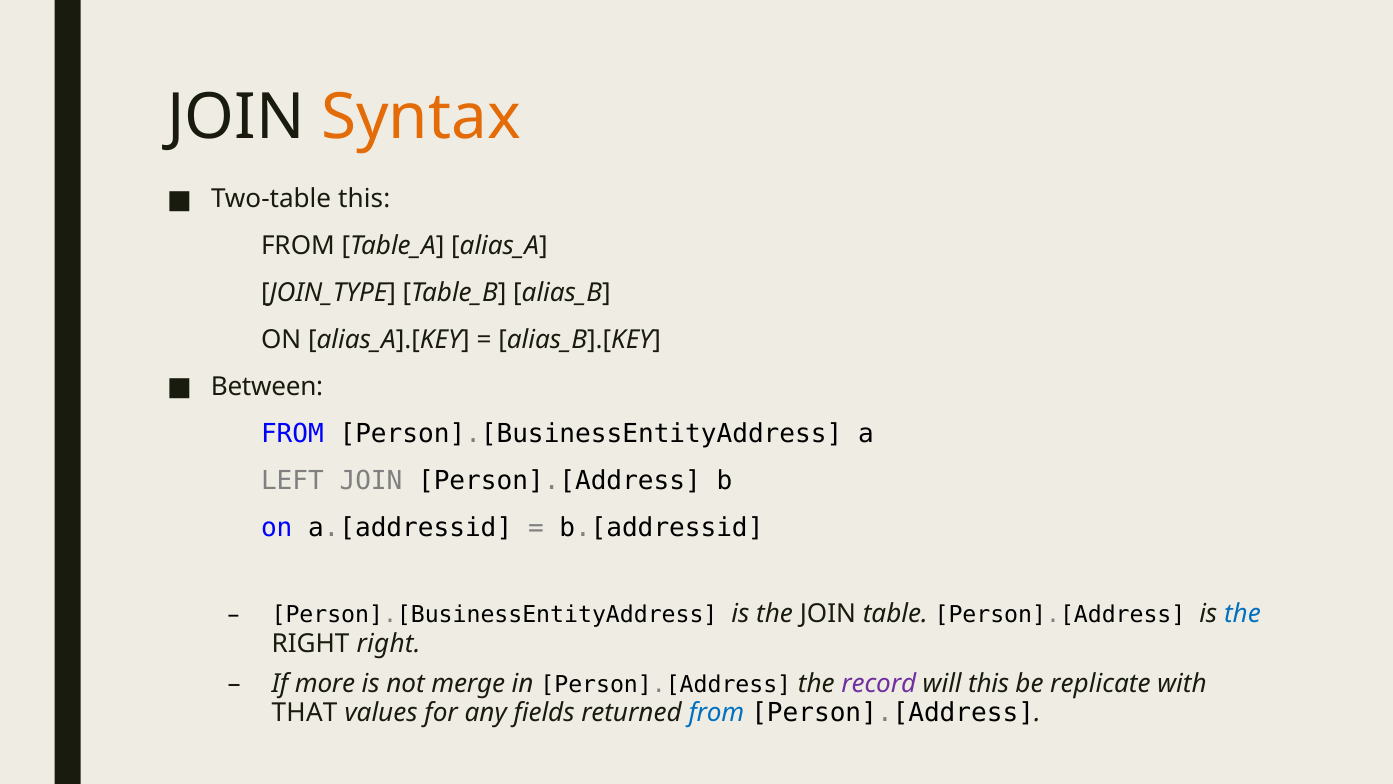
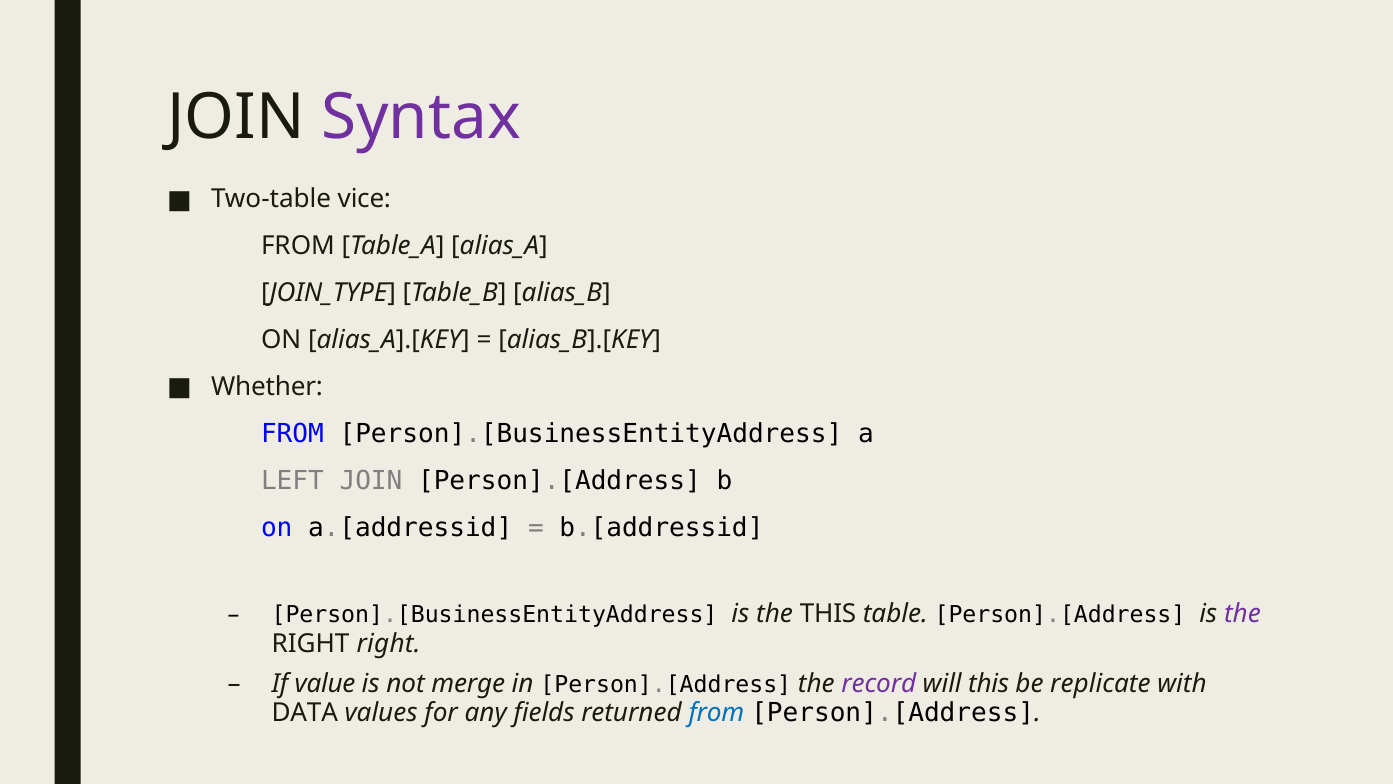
Syntax colour: orange -> purple
Two-table this: this -> vice
Between: Between -> Whether
the JOIN: JOIN -> THIS
the at (1242, 614) colour: blue -> purple
more: more -> value
THAT: THAT -> DATA
